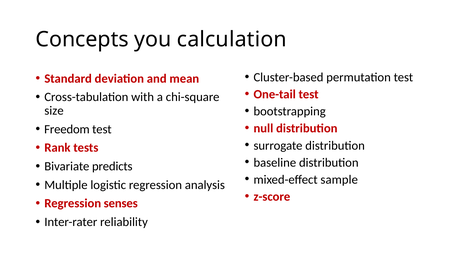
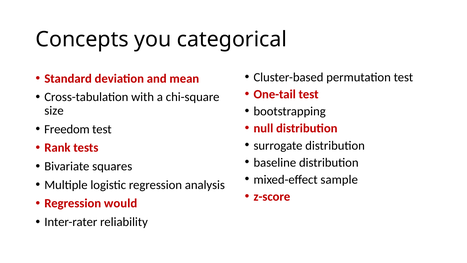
calculation: calculation -> categorical
predicts: predicts -> squares
senses: senses -> would
